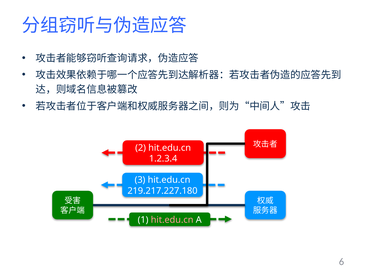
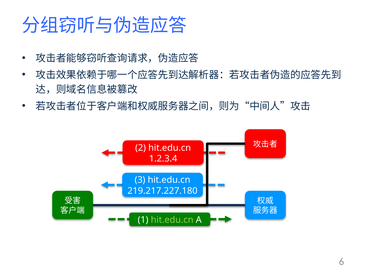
hit.edu.cn at (172, 220) colour: pink -> light green
